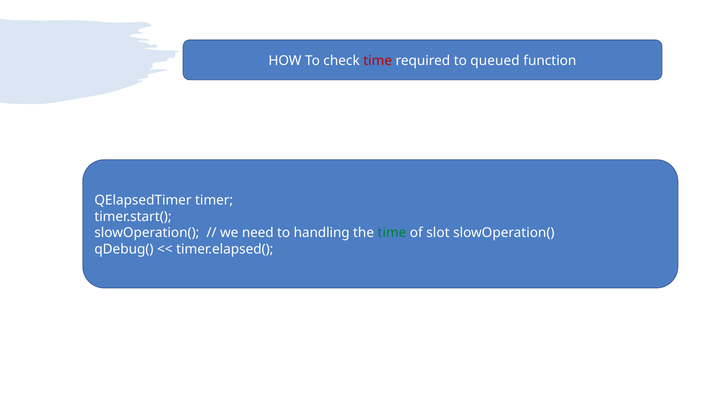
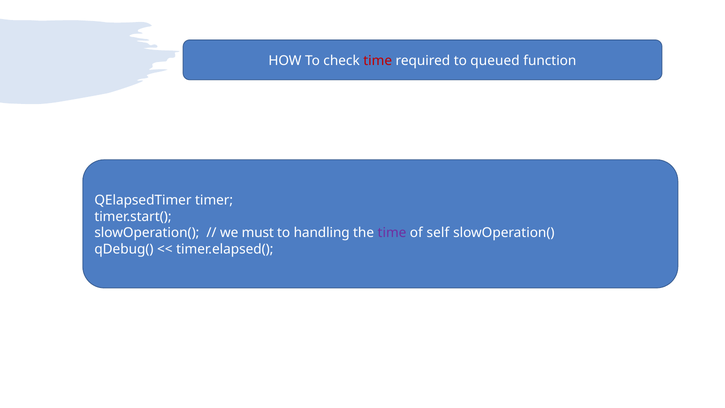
need: need -> must
time at (392, 233) colour: green -> purple
slot: slot -> self
